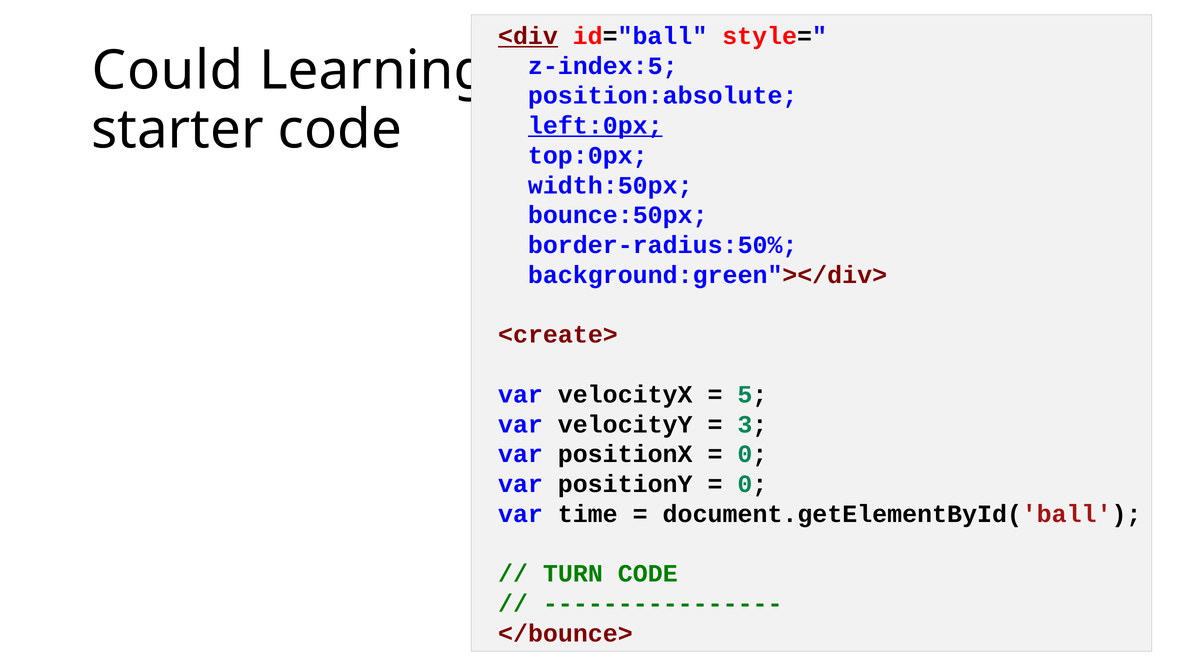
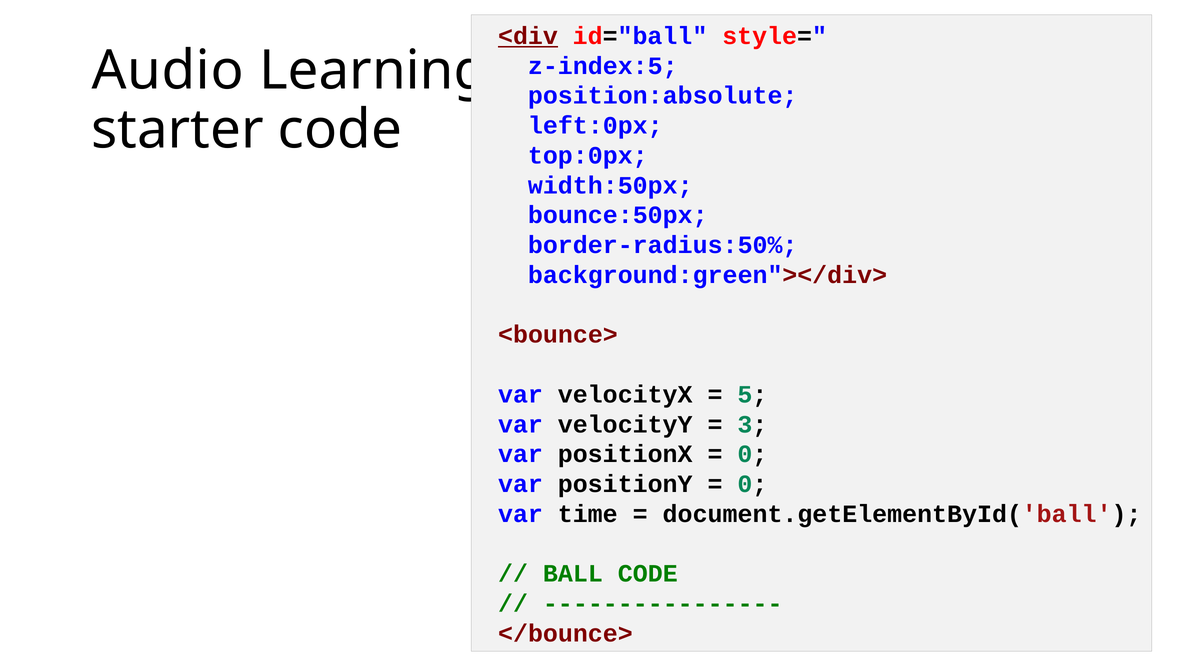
Could: Could -> Audio
left:0px underline: present -> none
<create>: <create> -> <bounce>
TURN: TURN -> BALL
